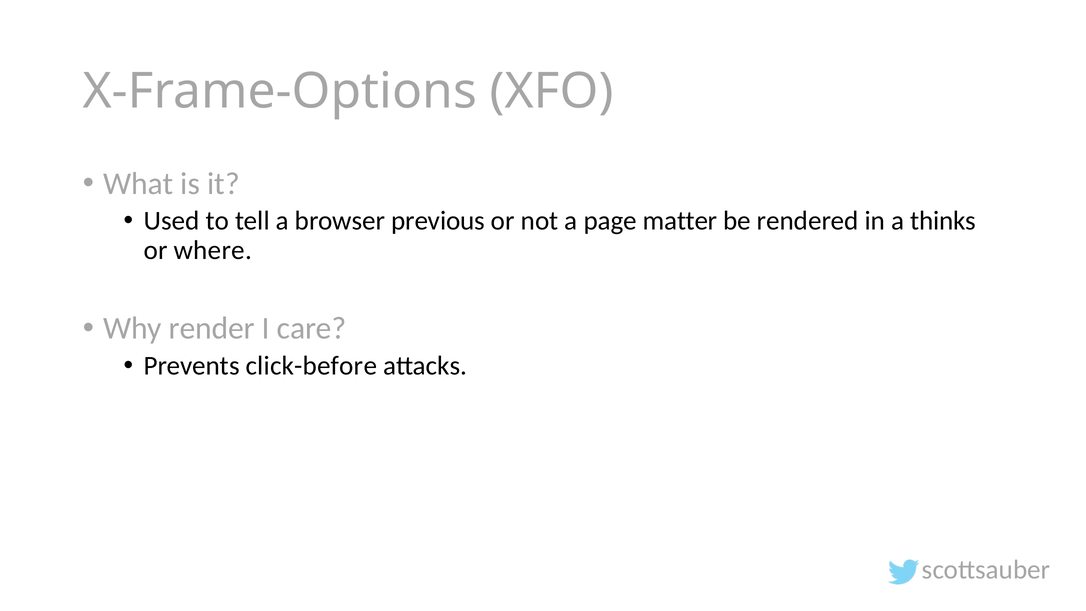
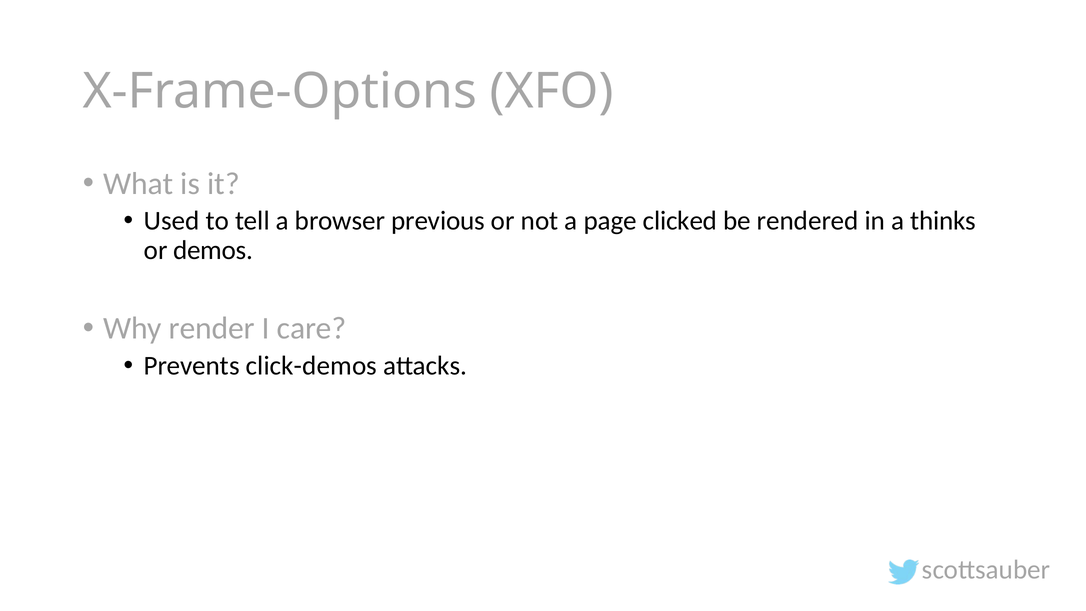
matter: matter -> clicked
where: where -> demos
click-before: click-before -> click-demos
